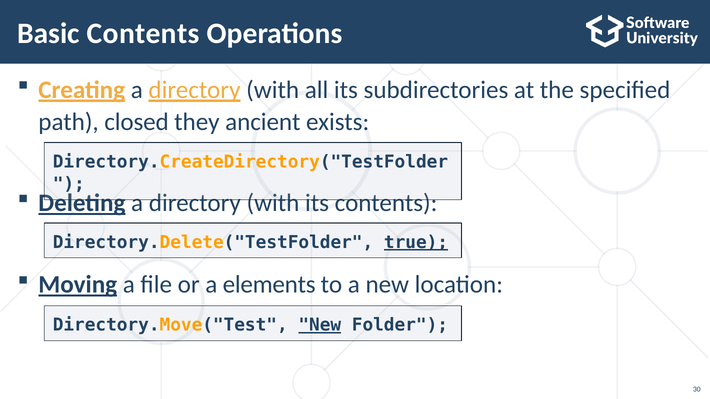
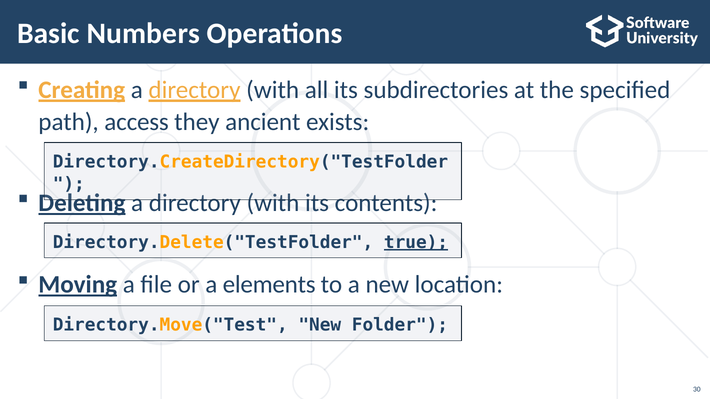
Basic Contents: Contents -> Numbers
closed: closed -> access
New at (320, 325) underline: present -> none
